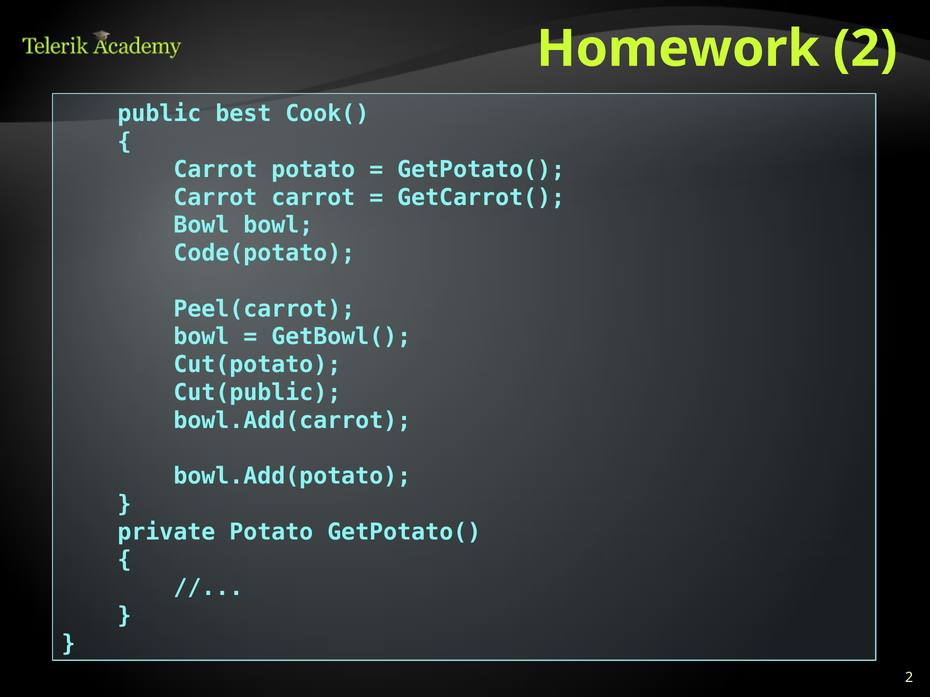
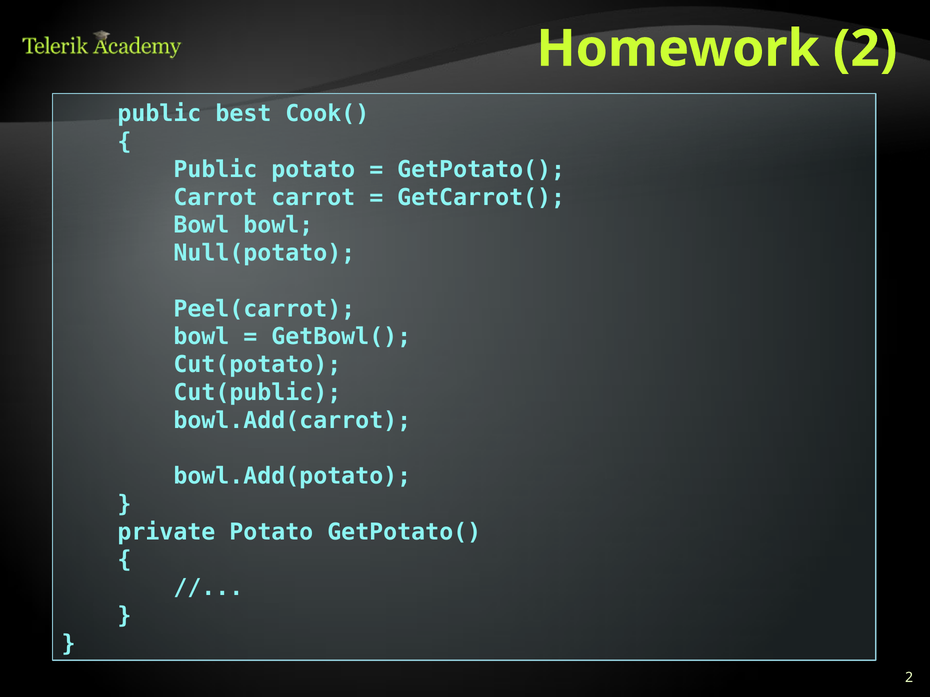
Carrot at (215, 170): Carrot -> Public
Code(potato: Code(potato -> Null(potato
